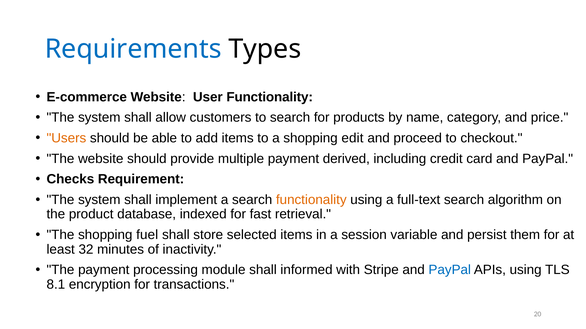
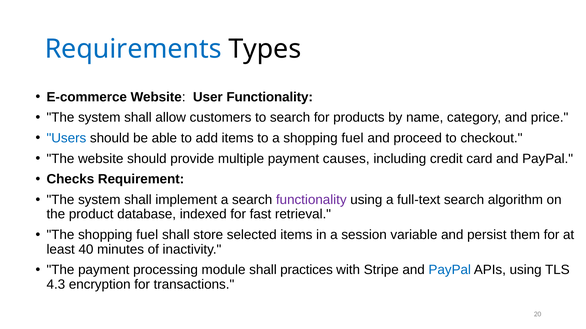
Users colour: orange -> blue
a shopping edit: edit -> fuel
derived: derived -> causes
functionality at (311, 200) colour: orange -> purple
32: 32 -> 40
informed: informed -> practices
8.1: 8.1 -> 4.3
